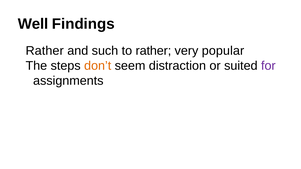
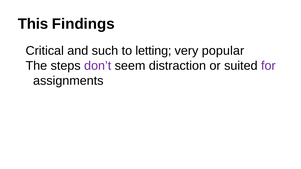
Well: Well -> This
Rather at (45, 51): Rather -> Critical
to rather: rather -> letting
don’t colour: orange -> purple
